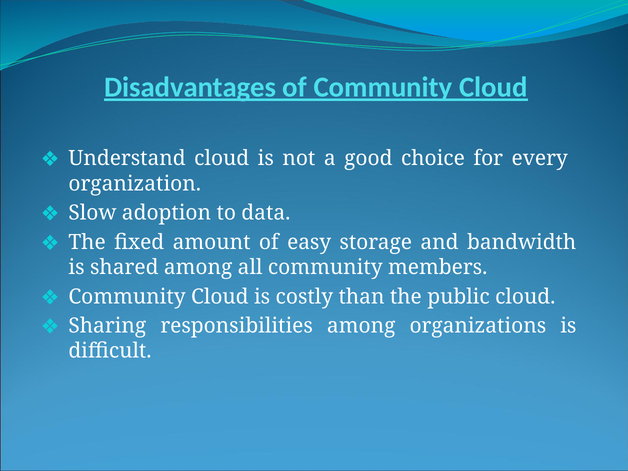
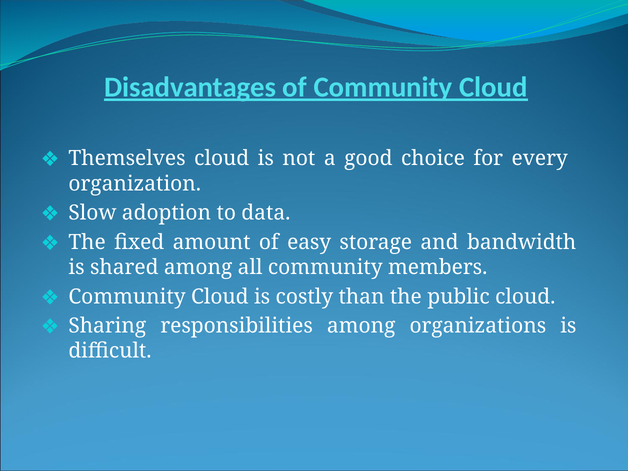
Understand: Understand -> Themselves
